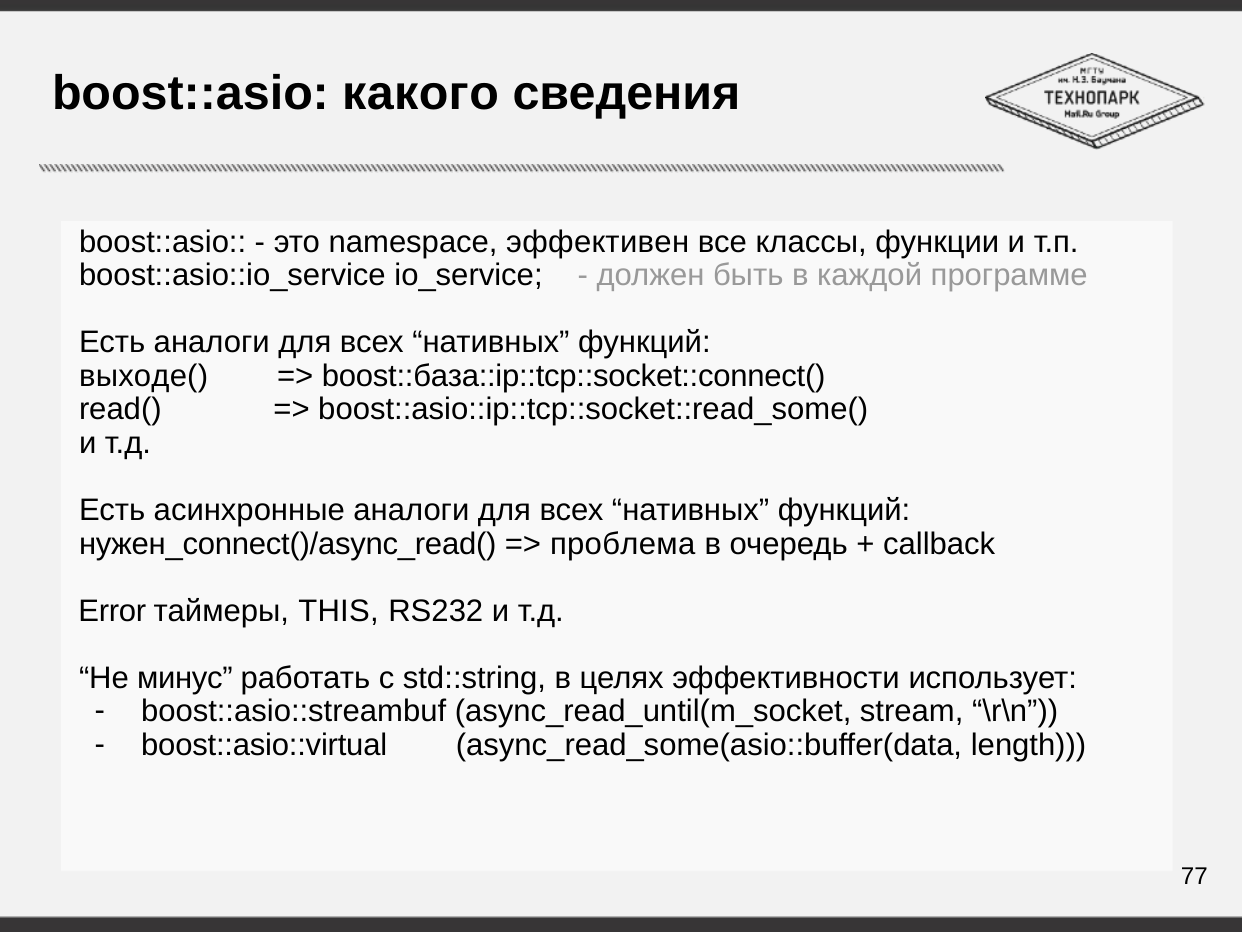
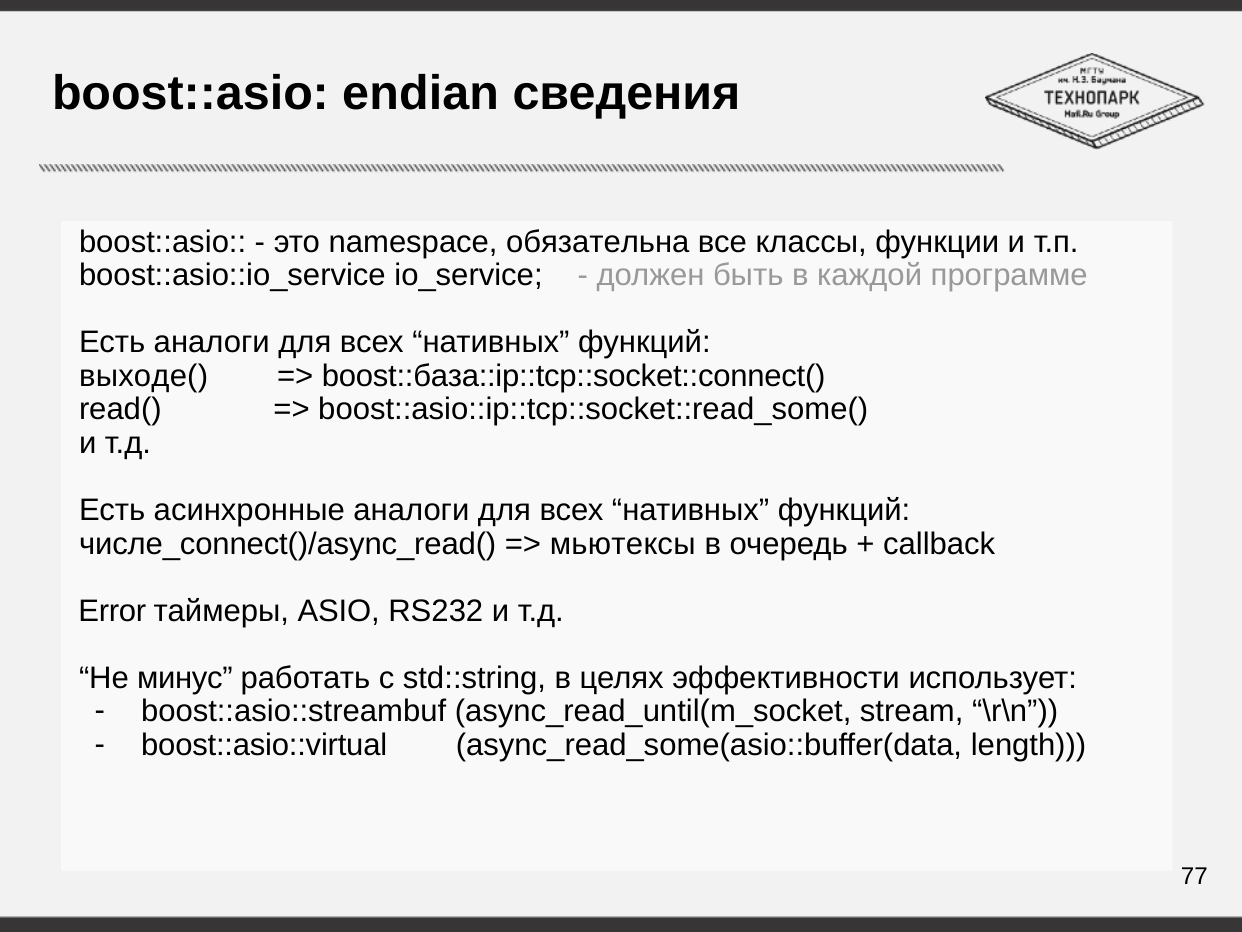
какого: какого -> endian
эффективен: эффективен -> обязательна
нужен_connect()/async_read(: нужен_connect()/async_read( -> числе_connect()/async_read(
проблема: проблема -> мьютексы
THIS: THIS -> ASIO
